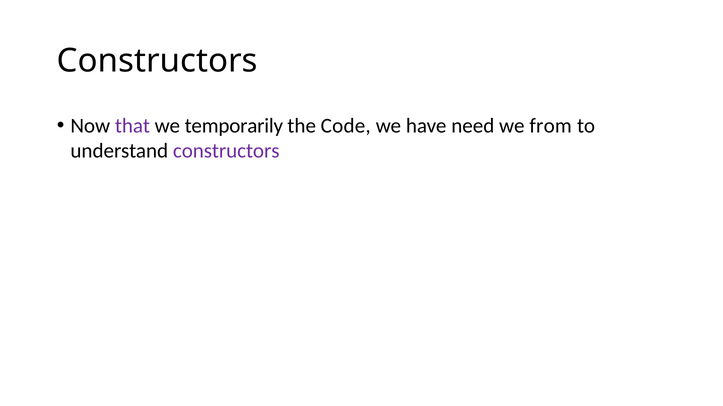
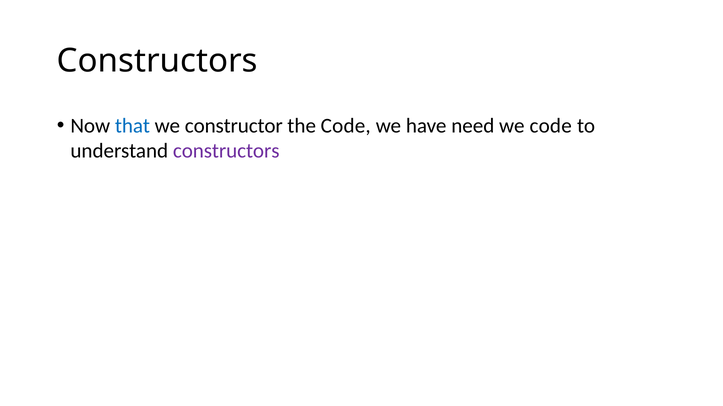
that colour: purple -> blue
temporarily: temporarily -> constructor
we from: from -> code
